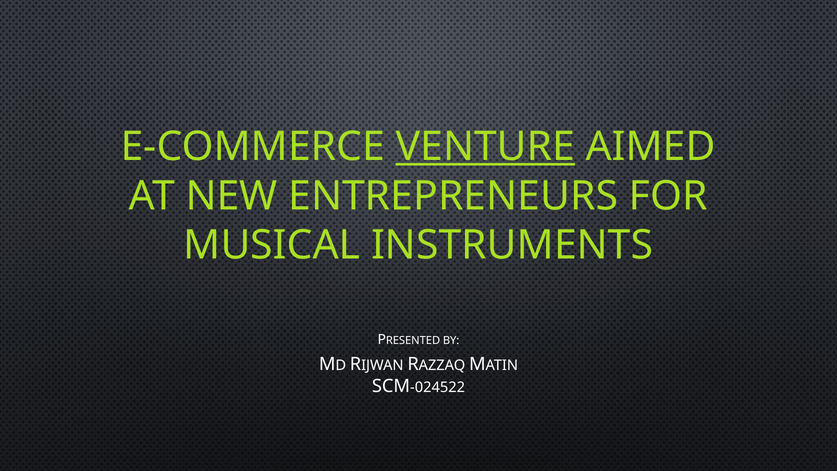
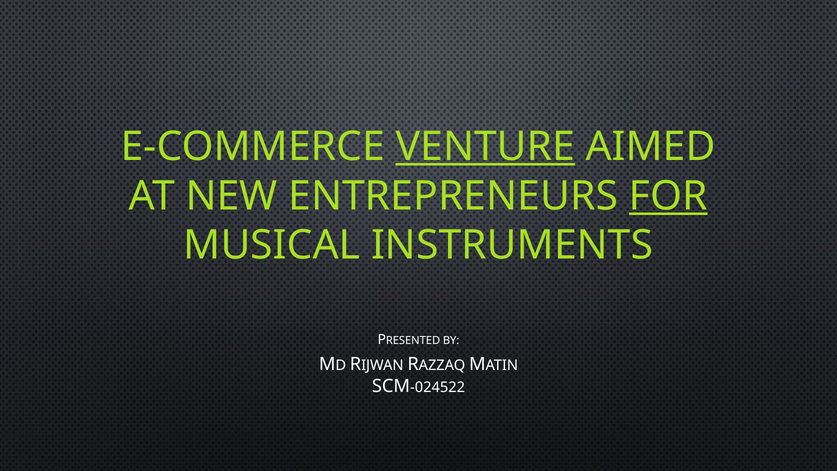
FOR underline: none -> present
